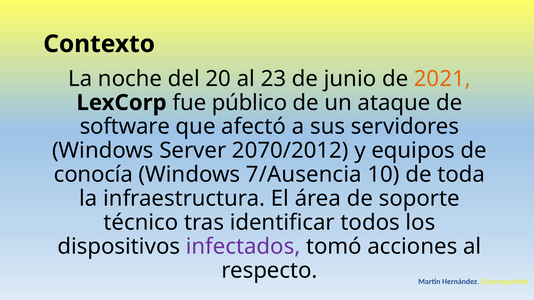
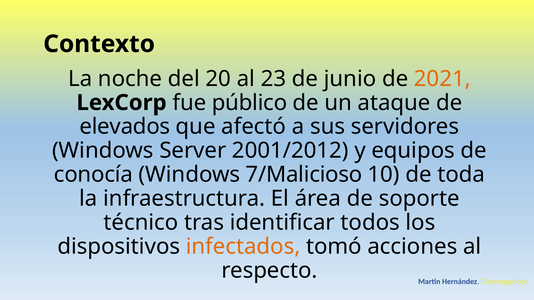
software: software -> elevados
2070/2012: 2070/2012 -> 2001/2012
7/Ausencia: 7/Ausencia -> 7/Malicioso
infectados colour: purple -> orange
